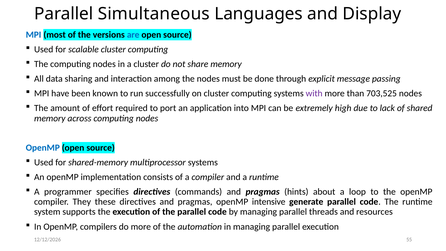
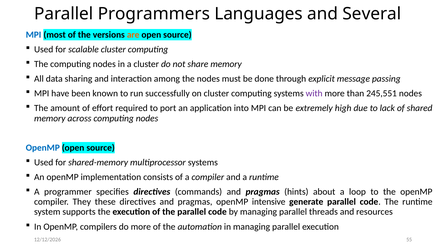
Simultaneous: Simultaneous -> Programmers
Display: Display -> Several
are colour: blue -> orange
703,525: 703,525 -> 245,551
